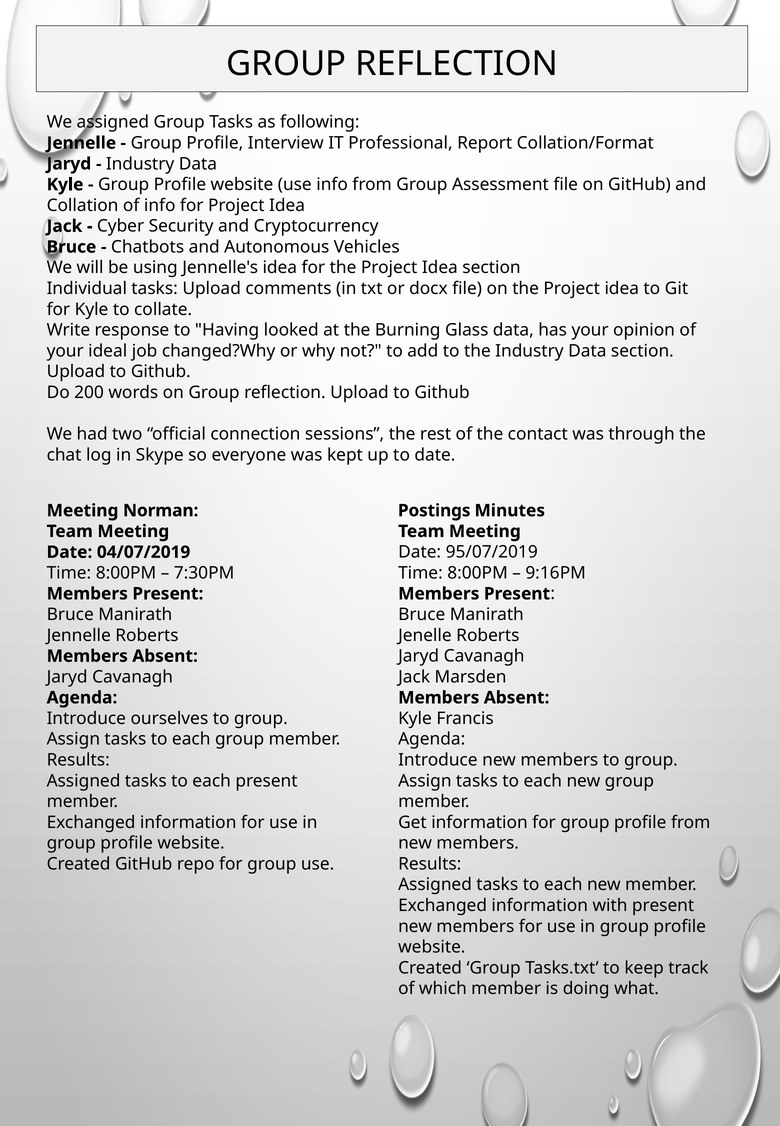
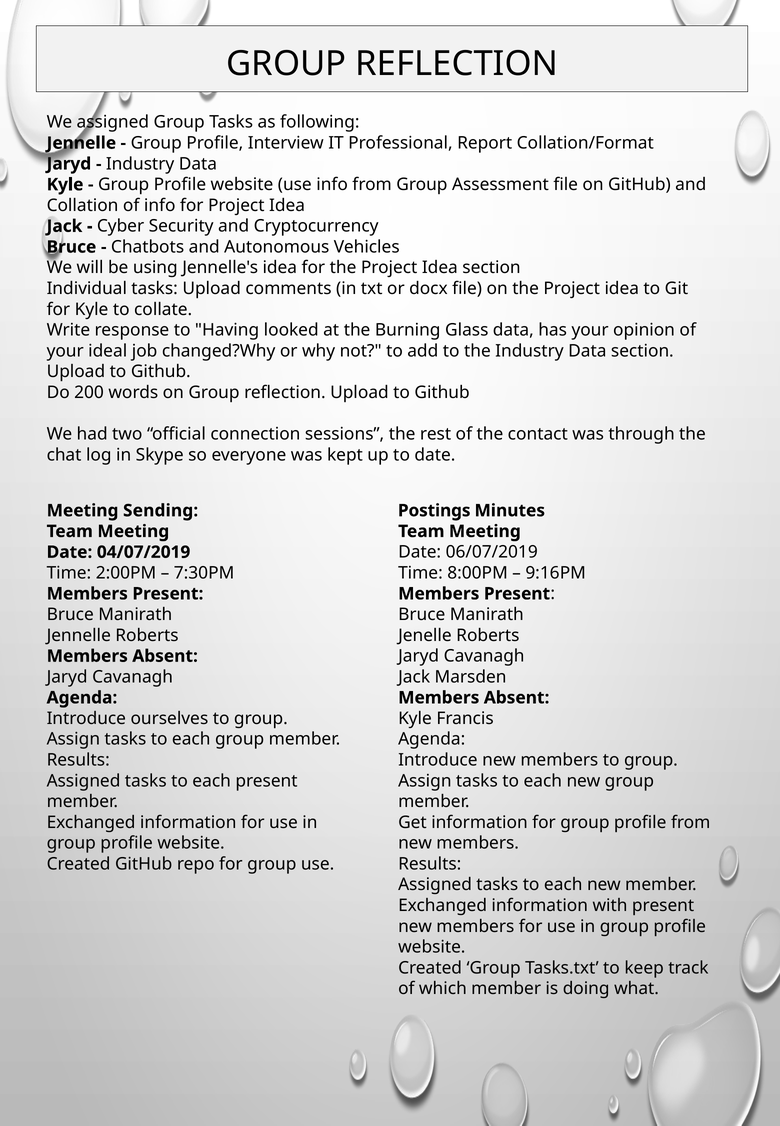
Norman: Norman -> Sending
95/07/2019: 95/07/2019 -> 06/07/2019
8:00PM at (126, 573): 8:00PM -> 2:00PM
